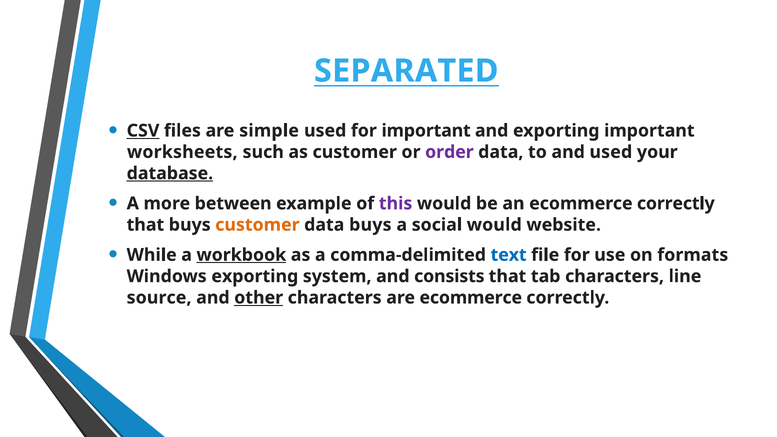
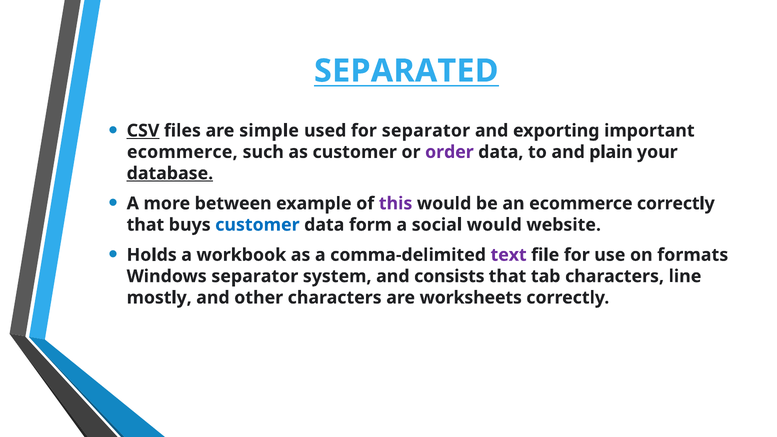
for important: important -> separator
worksheets at (182, 152): worksheets -> ecommerce
and used: used -> plain
customer at (257, 225) colour: orange -> blue
data buys: buys -> form
While: While -> Holds
workbook underline: present -> none
text colour: blue -> purple
Windows exporting: exporting -> separator
source: source -> mostly
other underline: present -> none
are ecommerce: ecommerce -> worksheets
